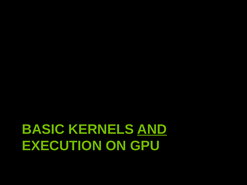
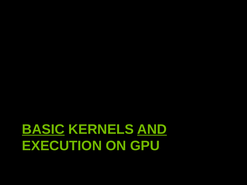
BASIC underline: none -> present
